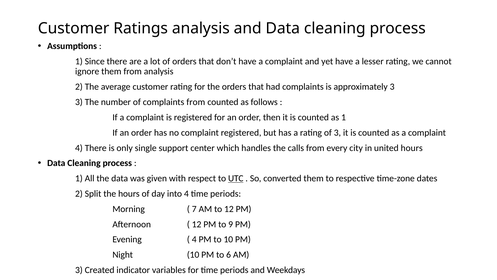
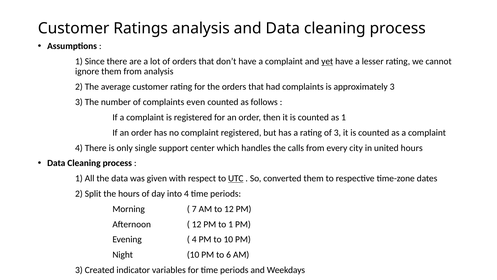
yet underline: none -> present
complaints from: from -> even
to 9: 9 -> 1
